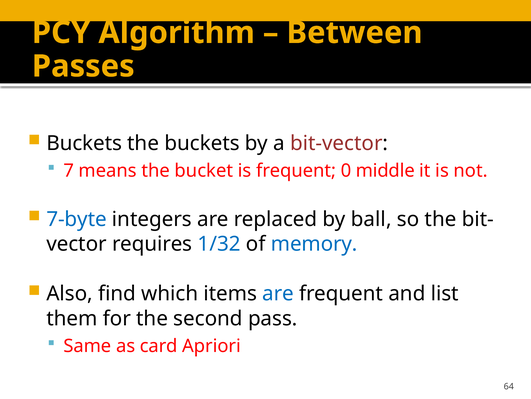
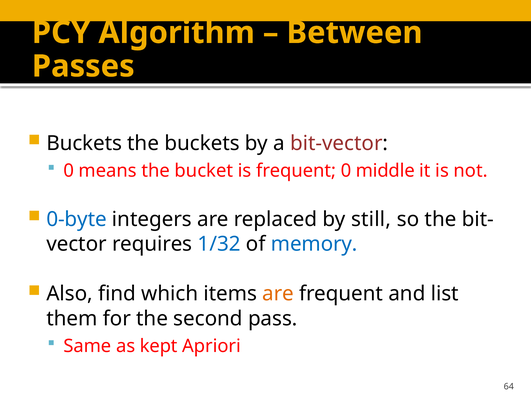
7 at (69, 171): 7 -> 0
7-byte: 7-byte -> 0-byte
ball: ball -> still
are at (278, 293) colour: blue -> orange
card: card -> kept
